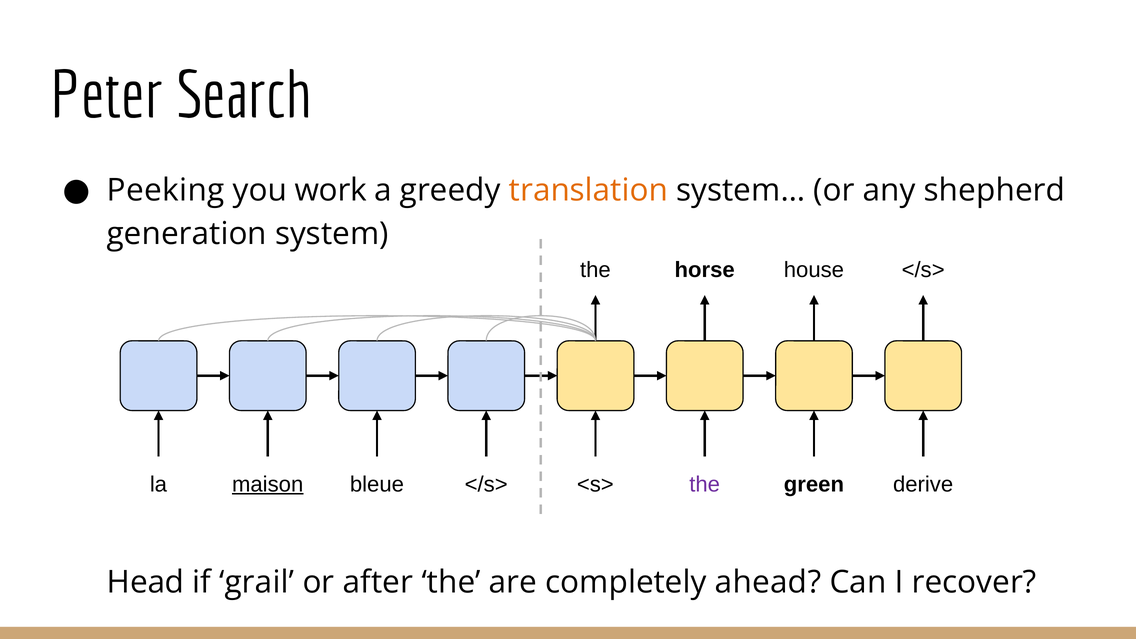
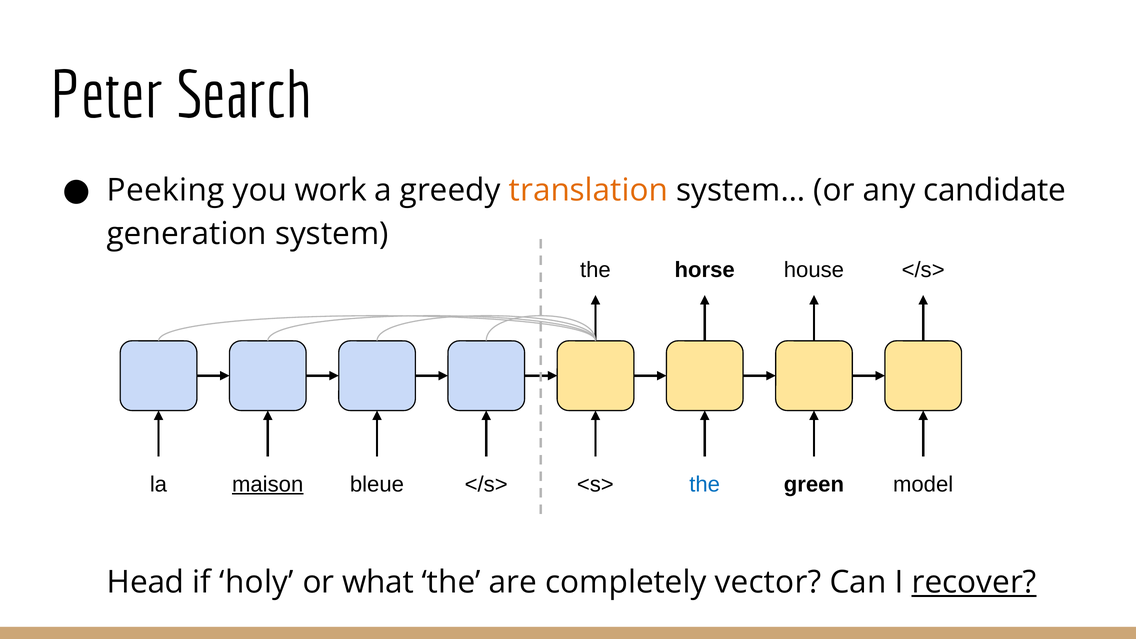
shepherd: shepherd -> candidate
the at (705, 484) colour: purple -> blue
derive: derive -> model
grail: grail -> holy
after: after -> what
ahead: ahead -> vector
recover underline: none -> present
